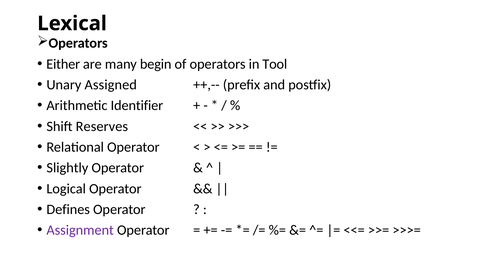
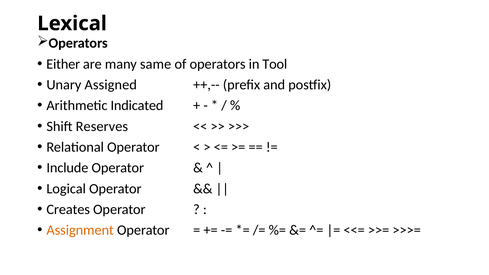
begin: begin -> same
Identifier: Identifier -> Indicated
Slightly: Slightly -> Include
Defines: Defines -> Creates
Assignment colour: purple -> orange
